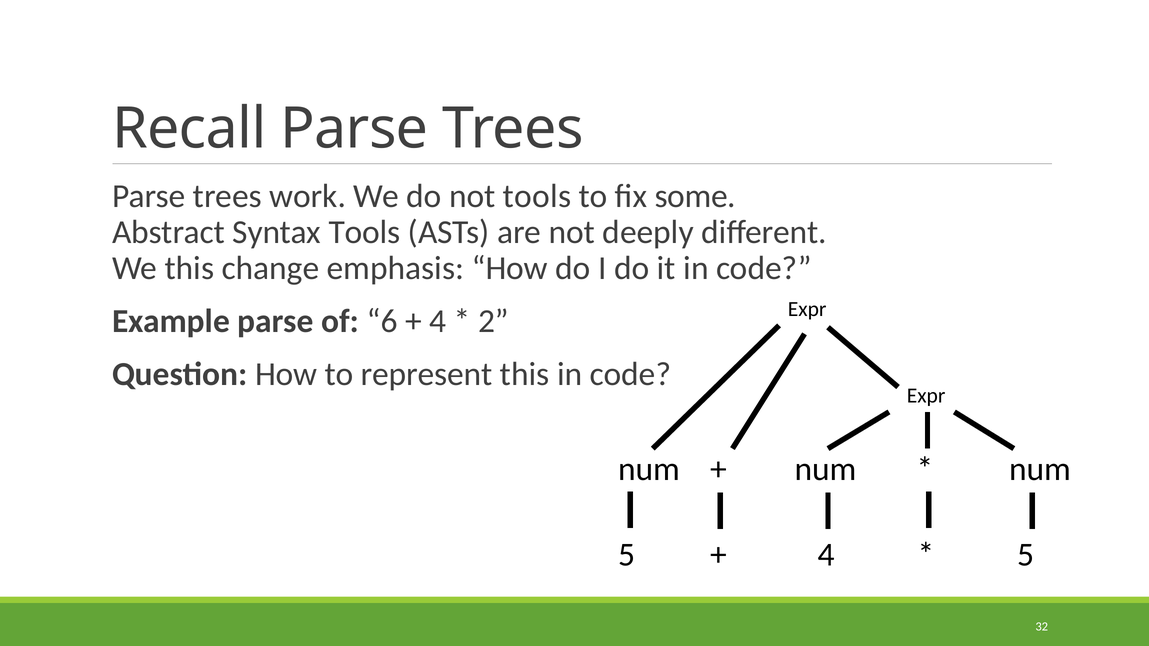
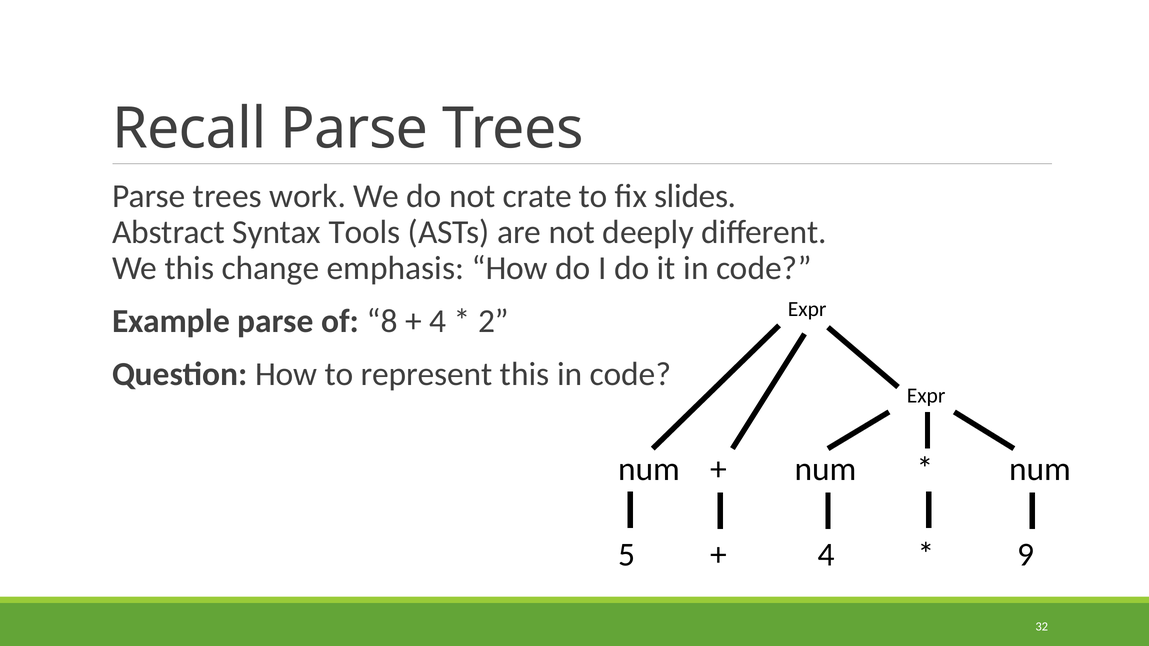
not tools: tools -> crate
some: some -> slides
6: 6 -> 8
5 at (1026, 555): 5 -> 9
